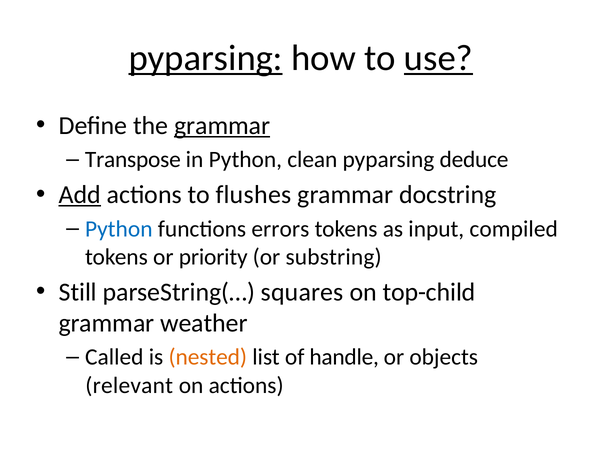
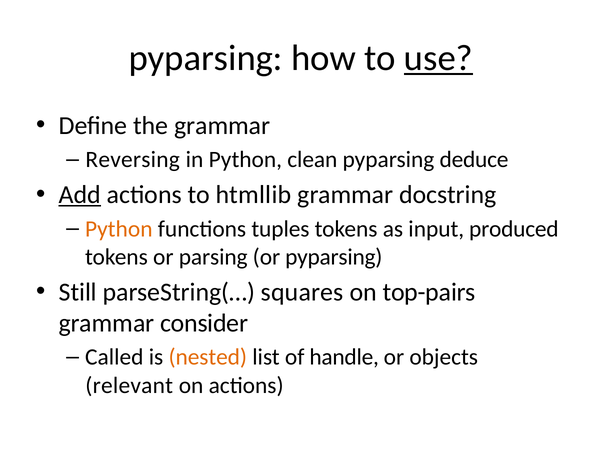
pyparsing at (206, 58) underline: present -> none
grammar at (222, 126) underline: present -> none
Transpose: Transpose -> Reversing
flushes: flushes -> htmllib
Python at (119, 229) colour: blue -> orange
errors: errors -> tuples
compiled: compiled -> produced
priority: priority -> parsing
or substring: substring -> pyparsing
top-child: top-child -> top-pairs
weather: weather -> consider
